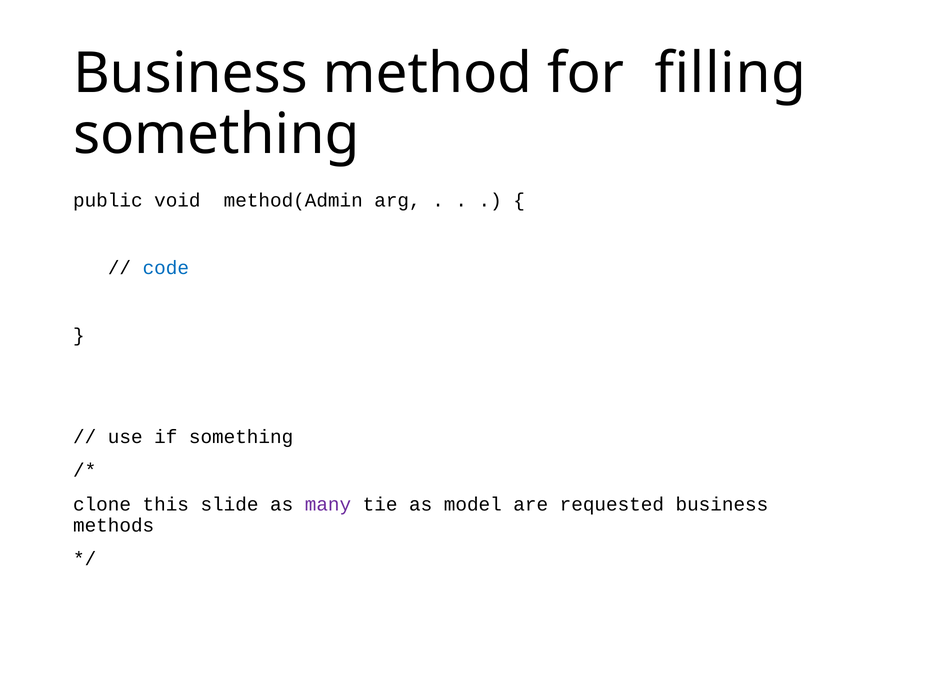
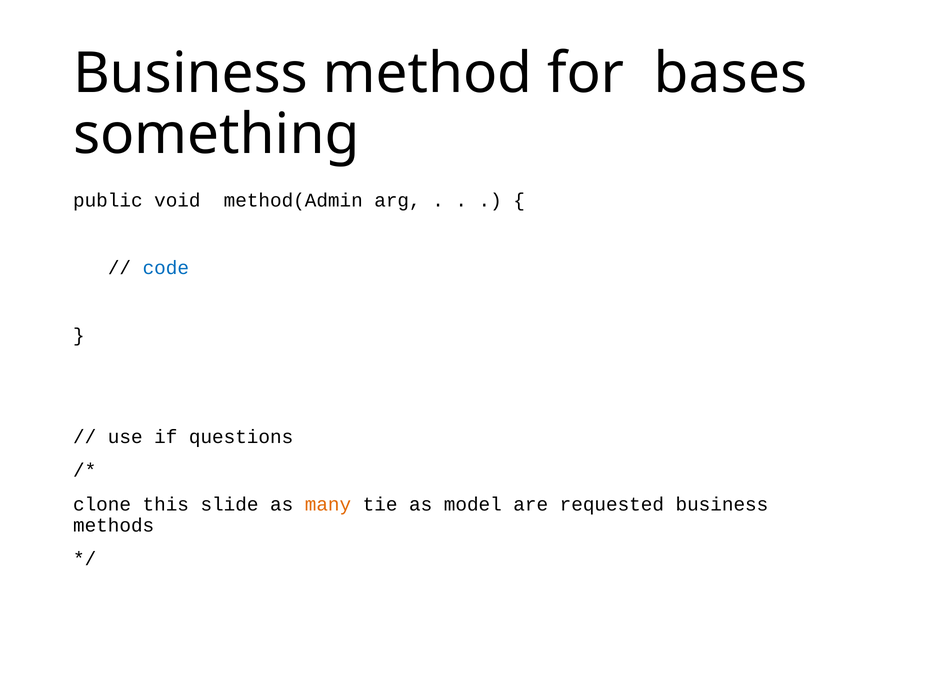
filling: filling -> bases
if something: something -> questions
many colour: purple -> orange
